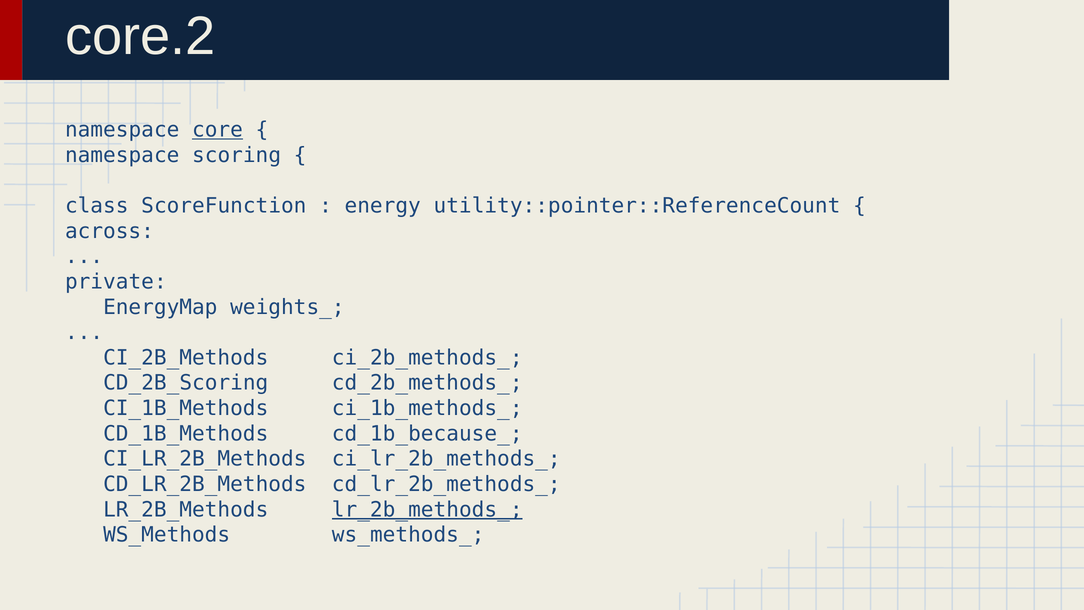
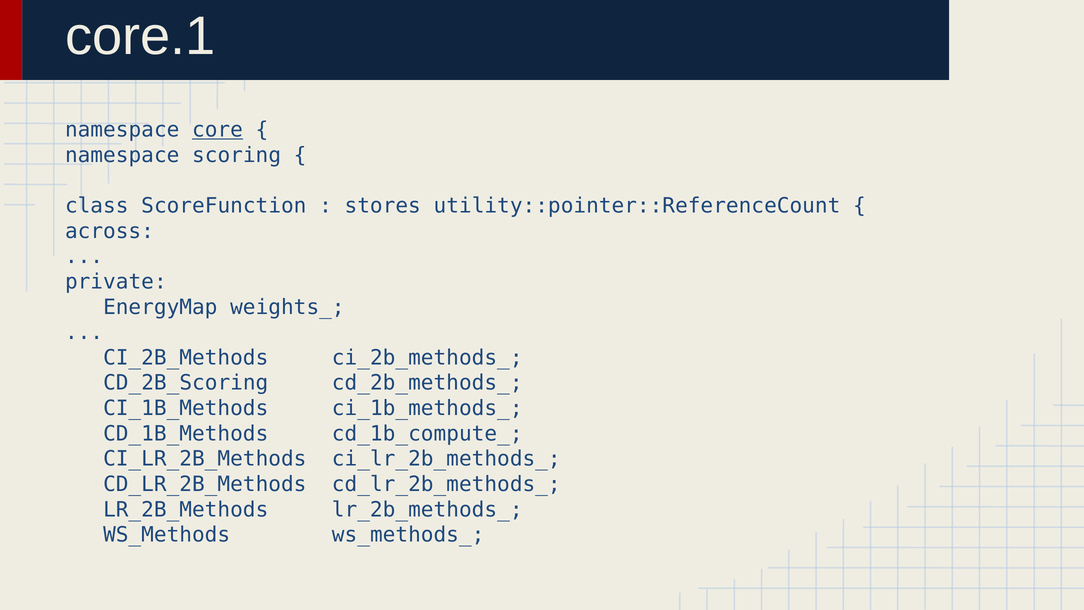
core.2: core.2 -> core.1
energy: energy -> stores
cd_1b_because_: cd_1b_because_ -> cd_1b_compute_
lr_2b_methods_ underline: present -> none
